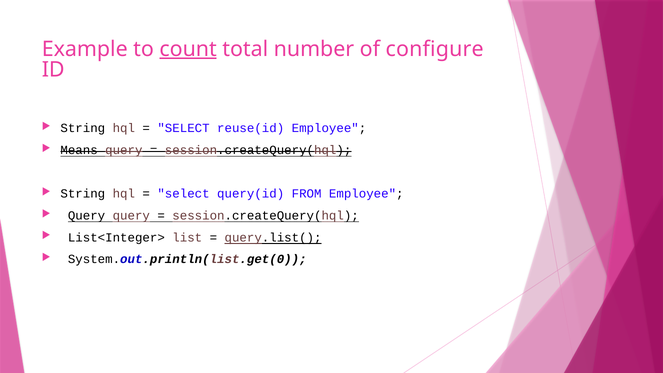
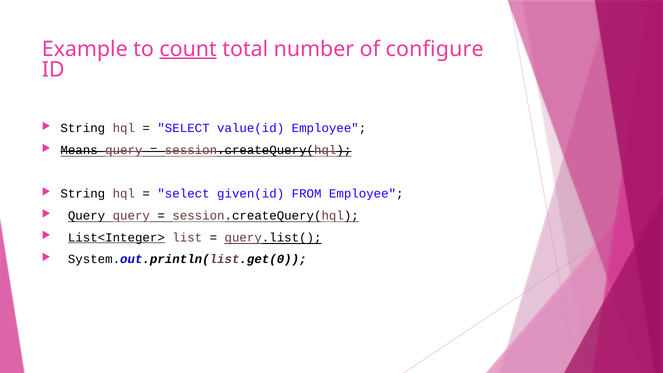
reuse(id: reuse(id -> value(id
query(id: query(id -> given(id
List<Integer> underline: none -> present
